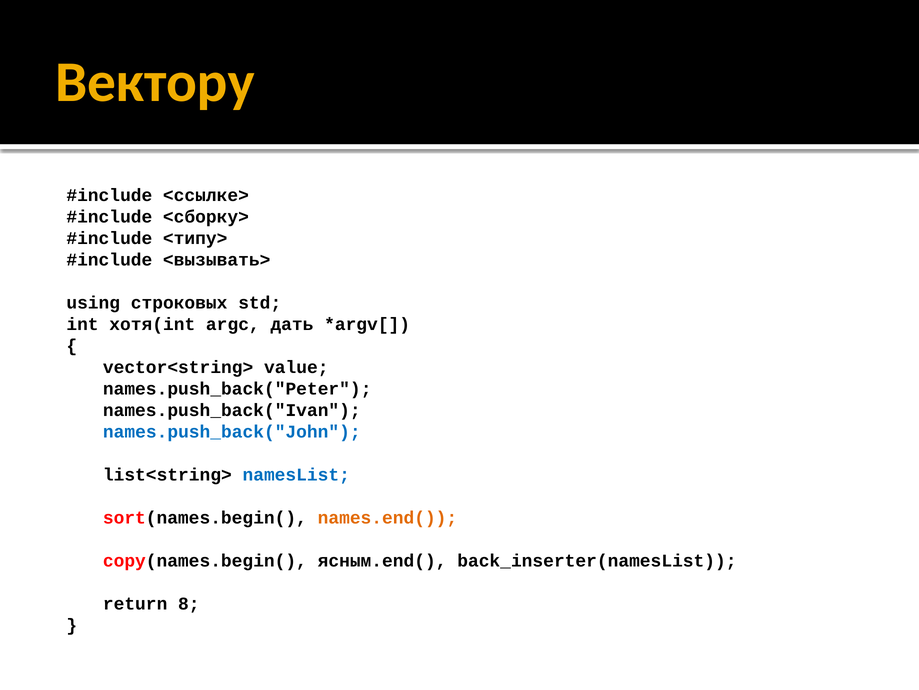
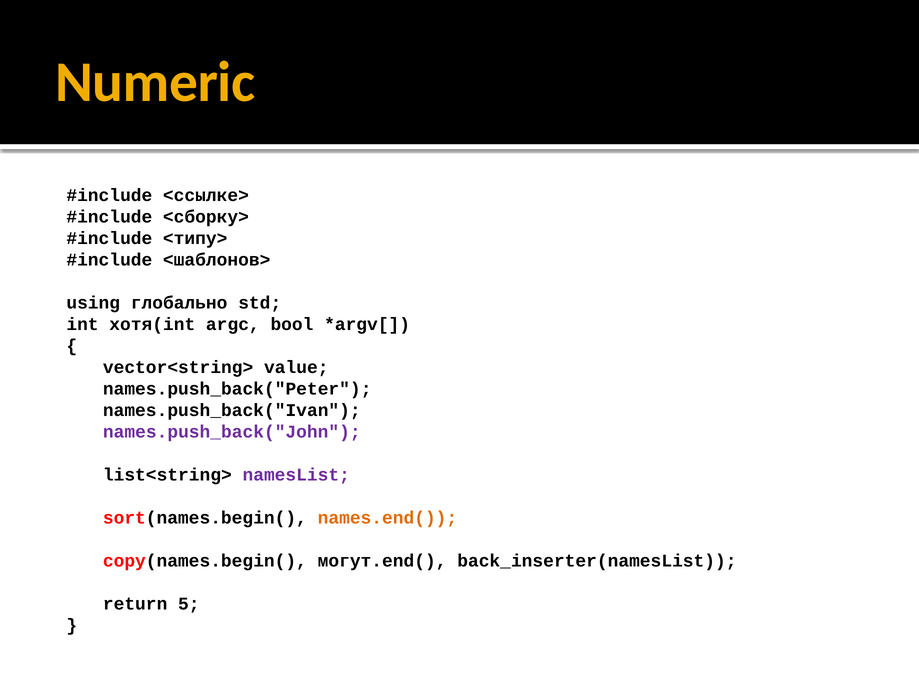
Вектору: Вектору -> Numeric
<вызывать>: <вызывать> -> <шаблонов>
строковых: строковых -> глобально
дать: дать -> bool
names.push_back("John colour: blue -> purple
namesList colour: blue -> purple
ясным.end(: ясным.end( -> могут.end(
8: 8 -> 5
